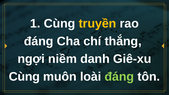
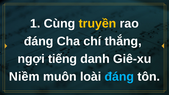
niềm: niềm -> tiếng
Cùng at (24, 77): Cùng -> Niềm
đáng at (119, 77) colour: light green -> light blue
